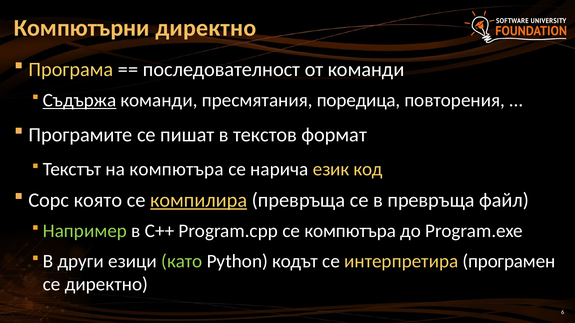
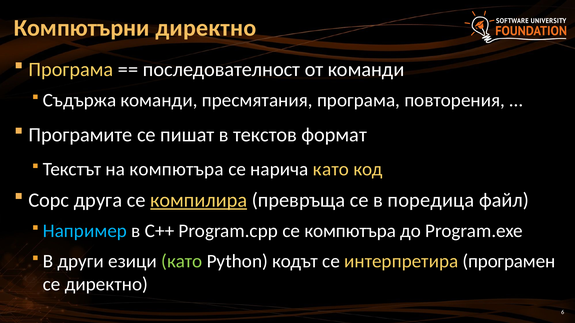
Съдържа underline: present -> none
пресмятания поредица: поредица -> програма
нарича език: език -> като
която: която -> друга
в превръща: превръща -> поредица
Например colour: light green -> light blue
